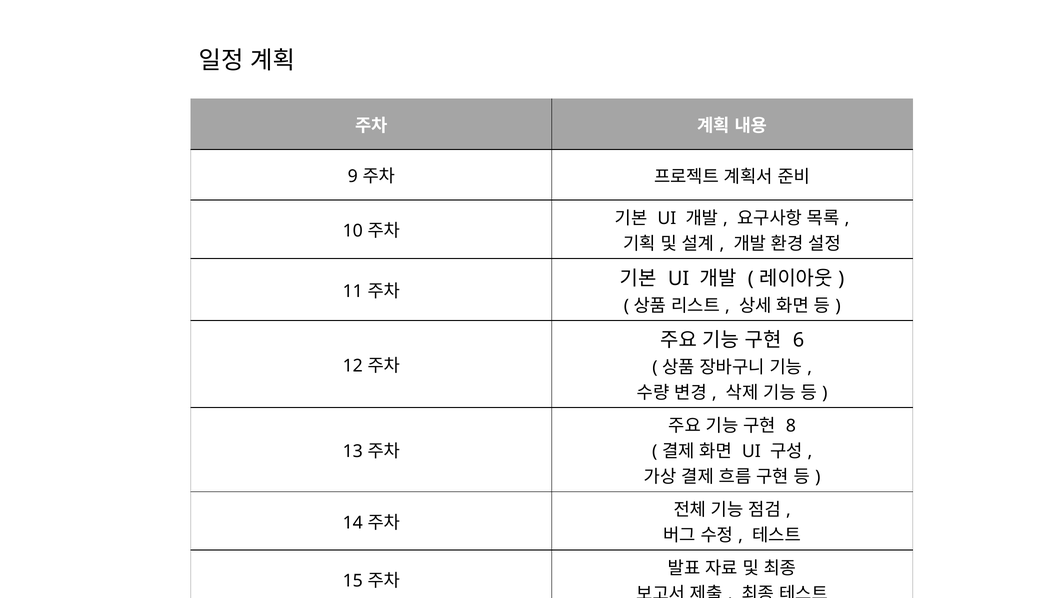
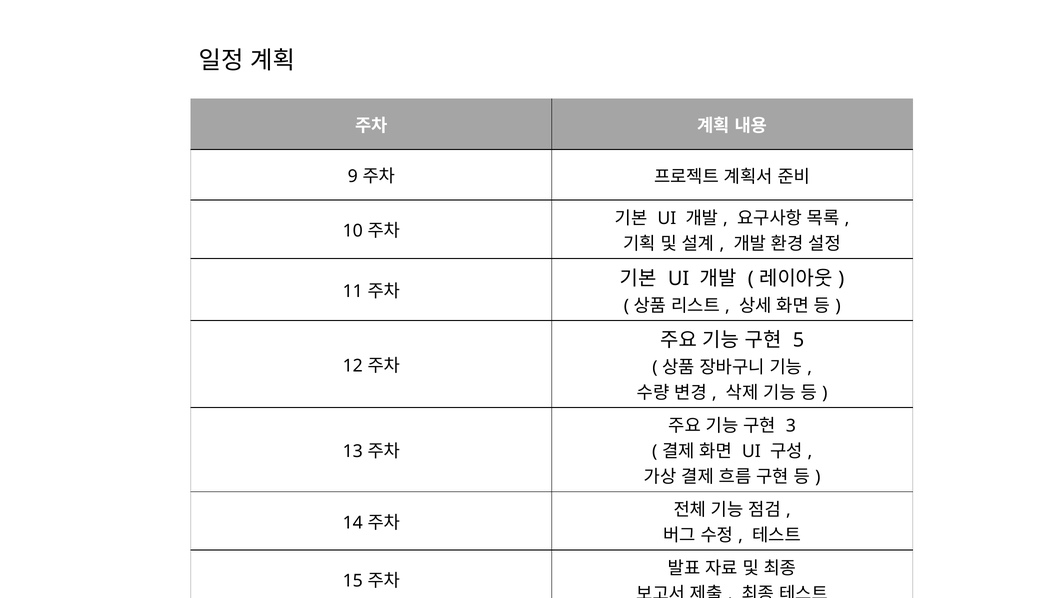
6: 6 -> 5
8: 8 -> 3
